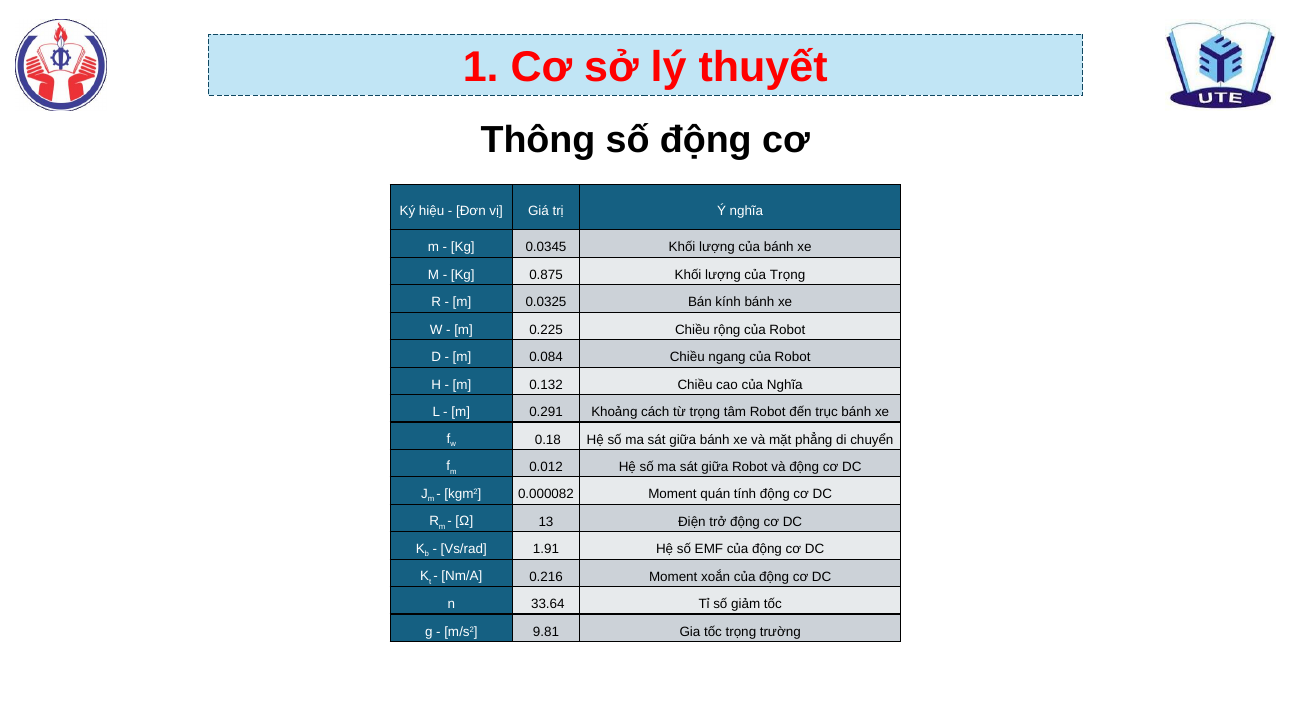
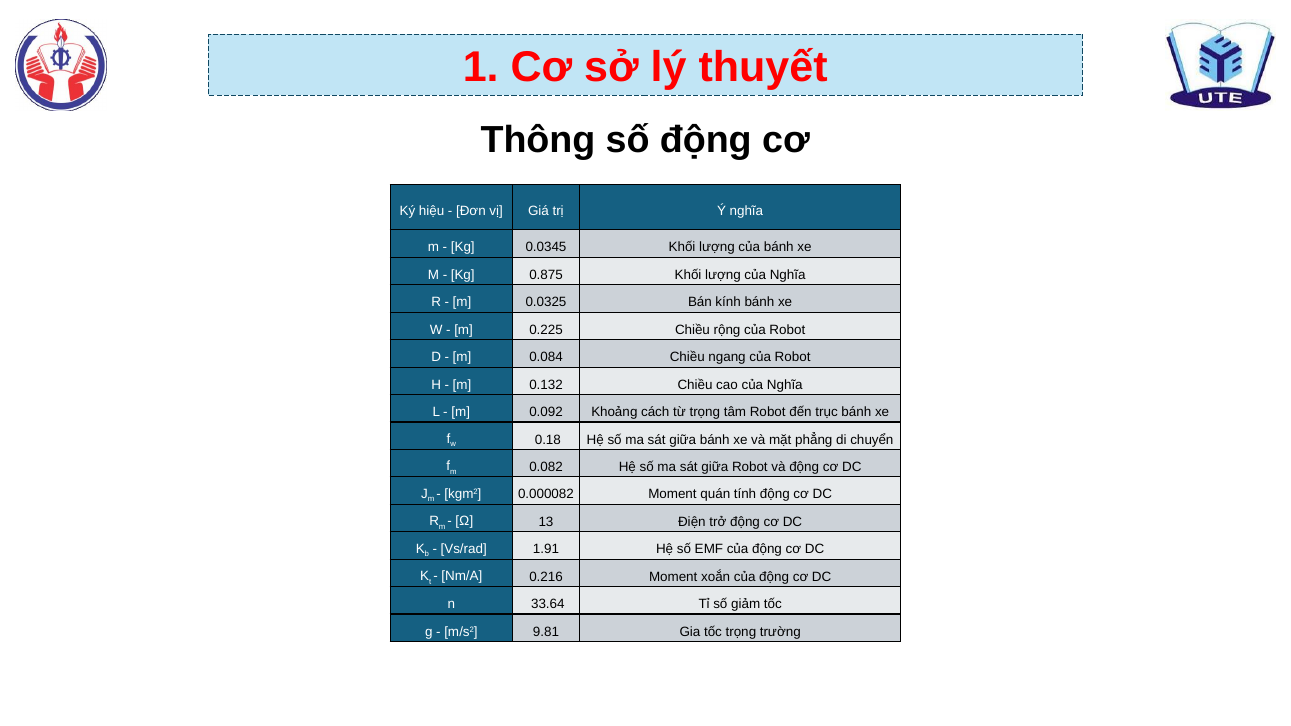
lượng của Trọng: Trọng -> Nghĩa
0.291: 0.291 -> 0.092
0.012: 0.012 -> 0.082
